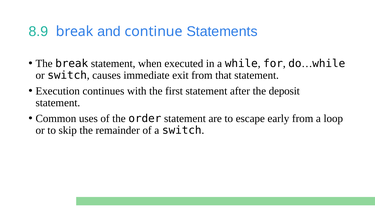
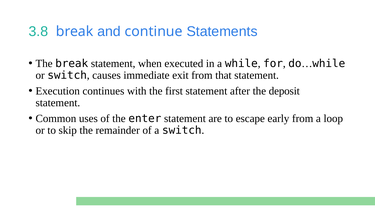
8.9: 8.9 -> 3.8
order: order -> enter
